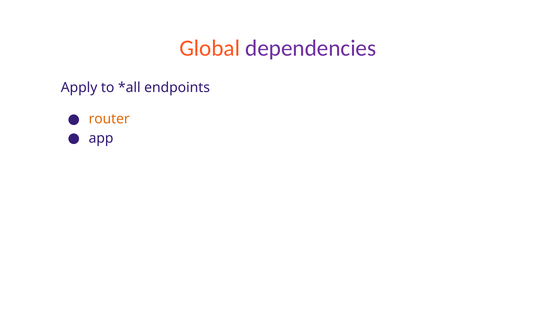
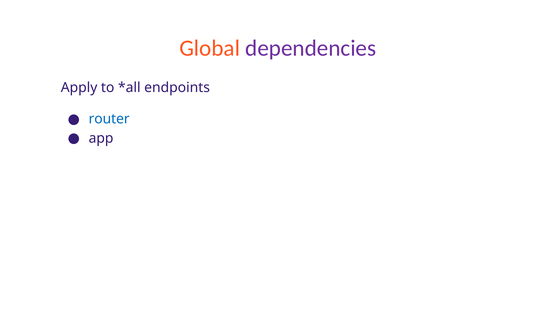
router colour: orange -> blue
